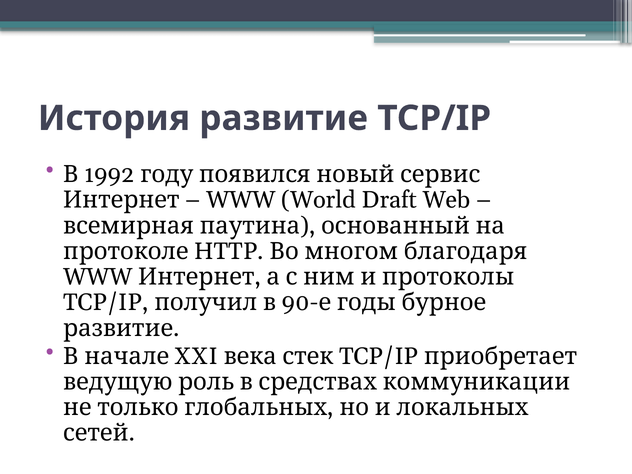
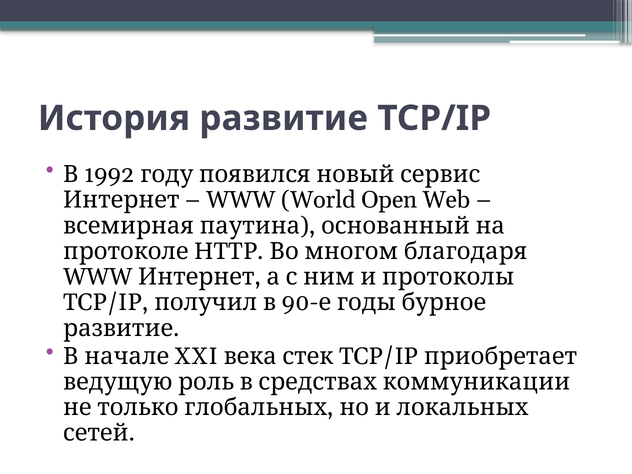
Draft: Draft -> Open
